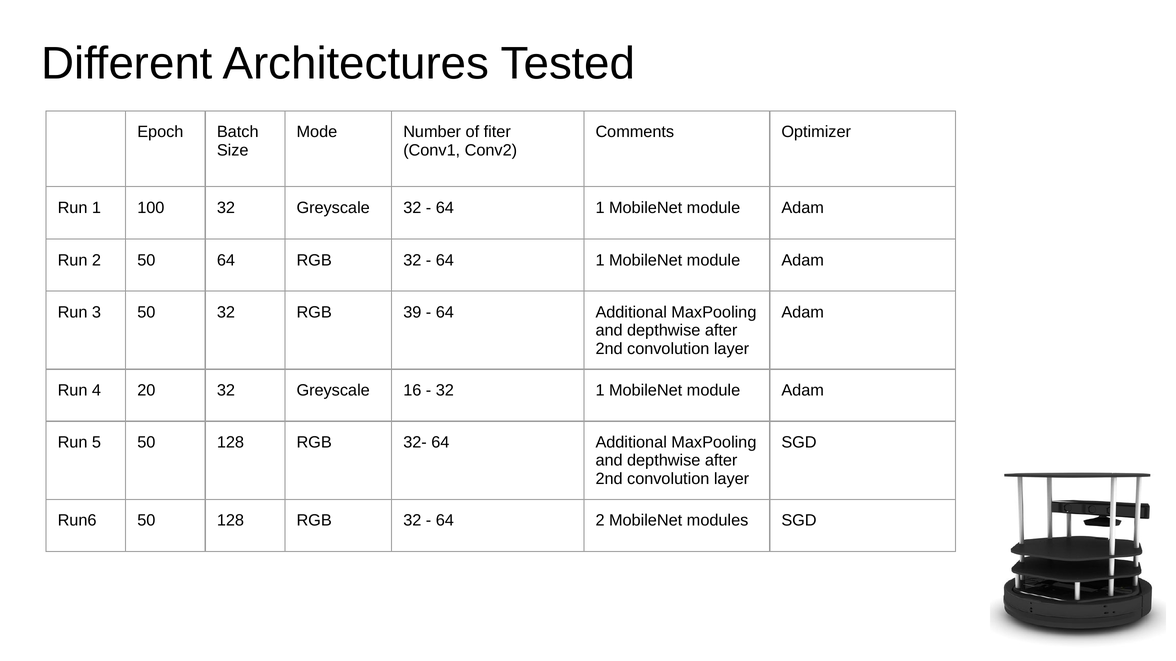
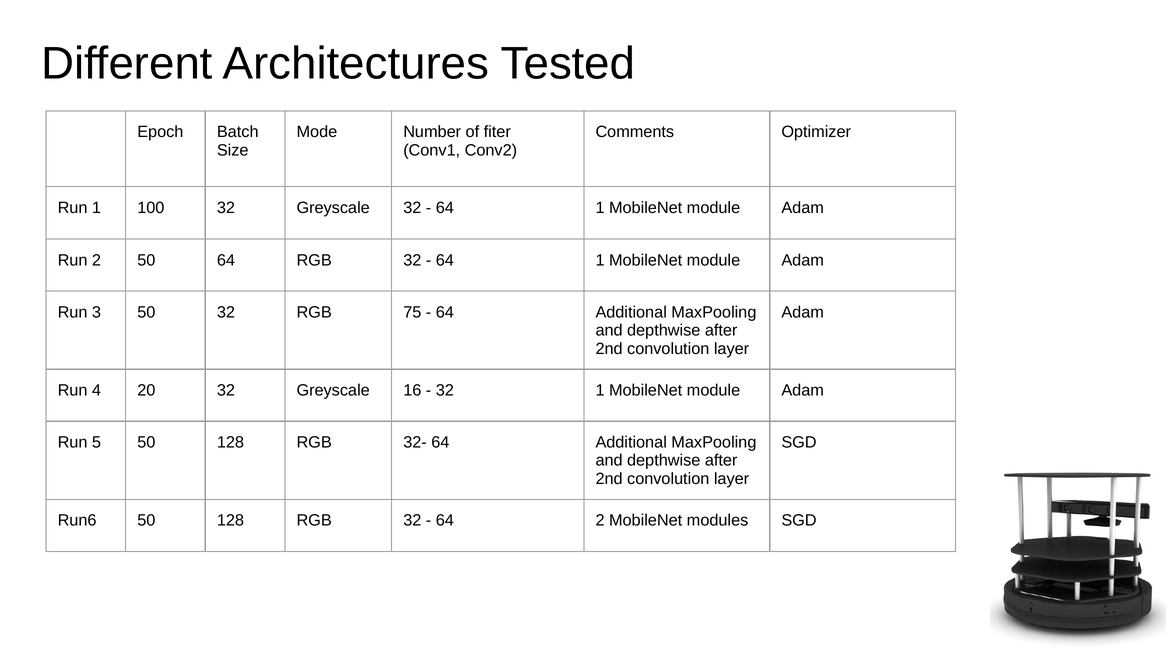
39: 39 -> 75
